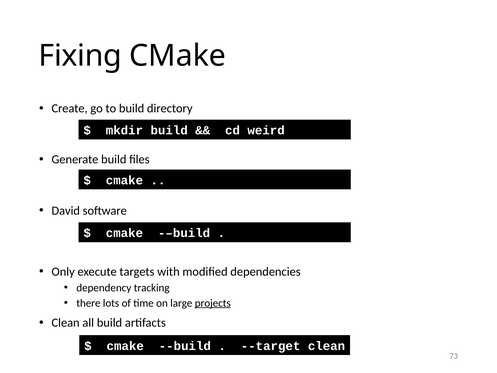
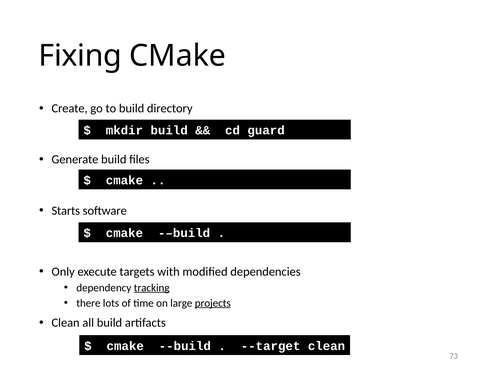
weird: weird -> guard
David: David -> Starts
tracking underline: none -> present
